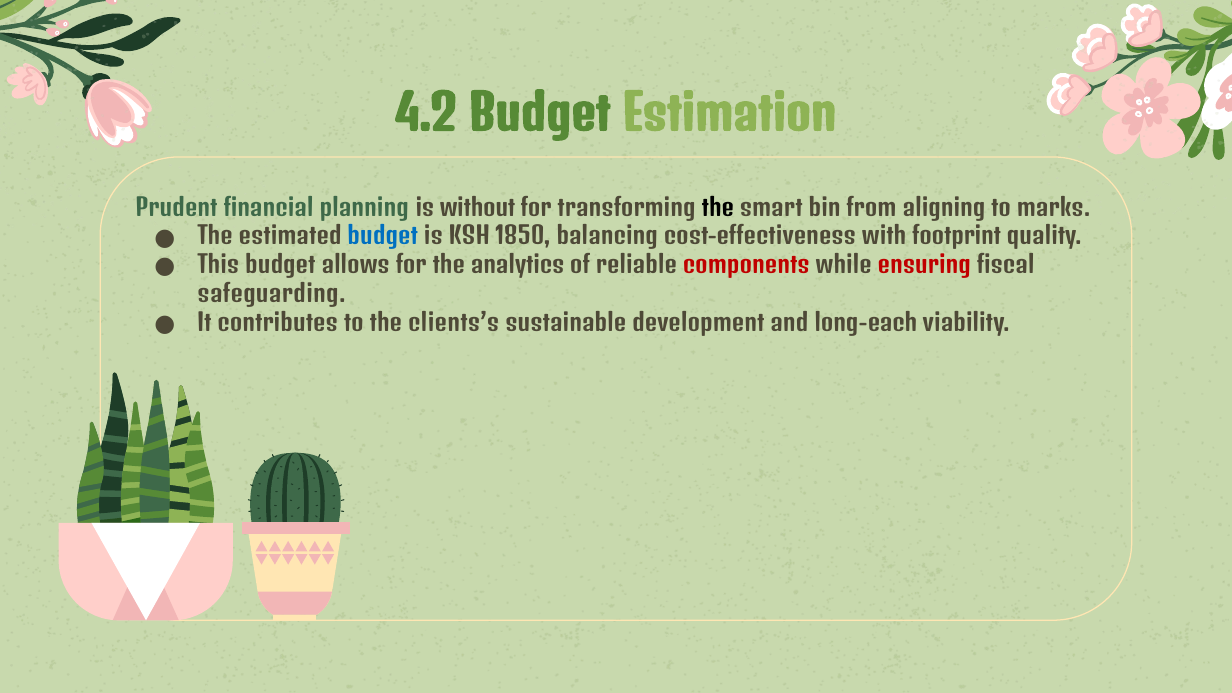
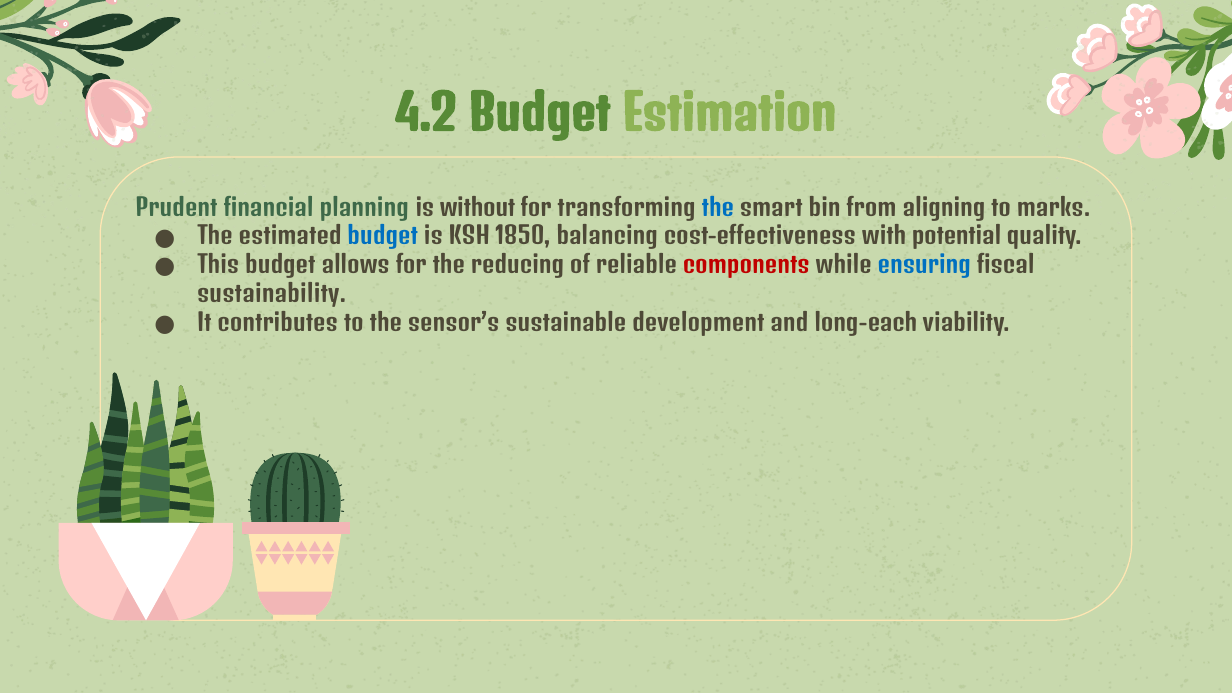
the at (718, 208) colour: black -> blue
footprint: footprint -> potential
analytics: analytics -> reducing
ensuring colour: red -> blue
safeguarding: safeguarding -> sustainability
clients’s: clients’s -> sensor’s
